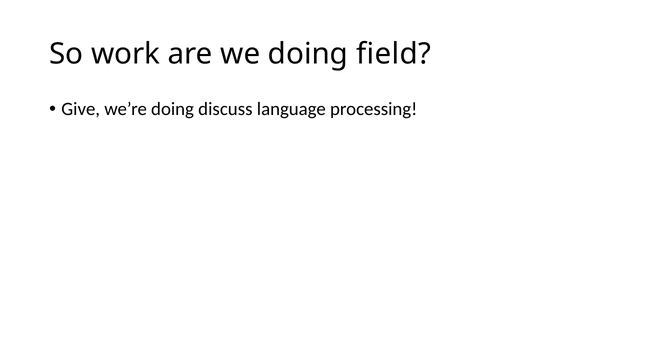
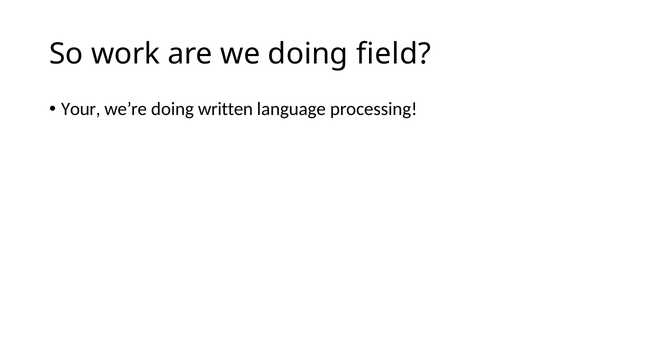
Give: Give -> Your
discuss: discuss -> written
